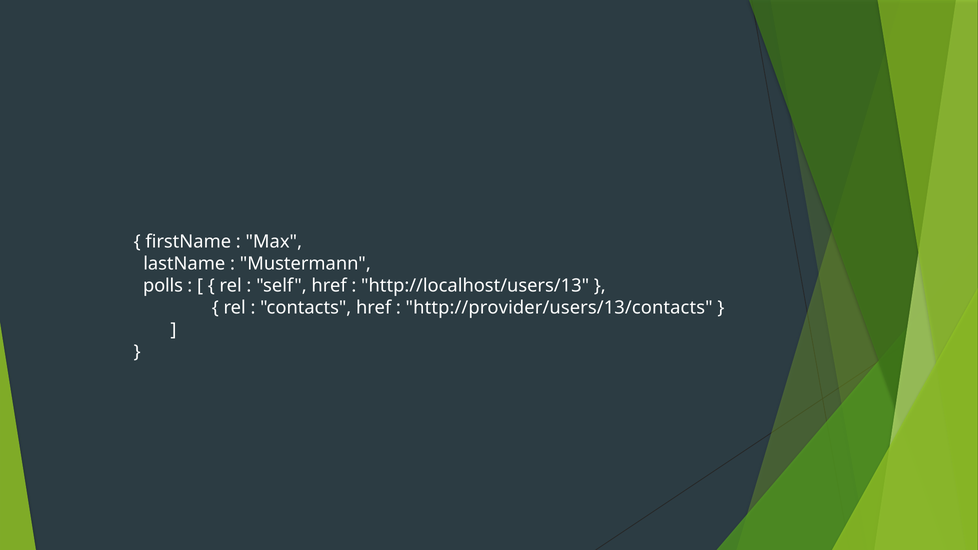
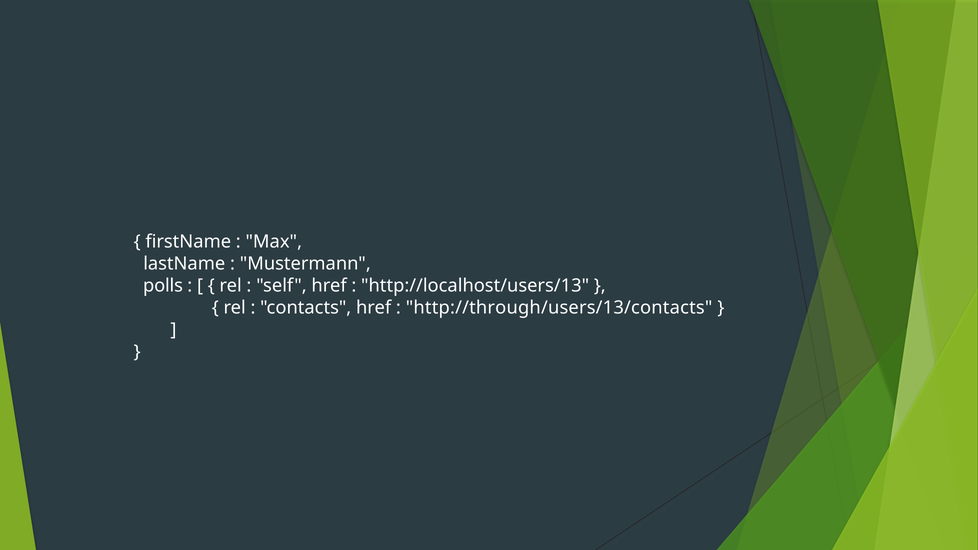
http://provider/users/13/contacts: http://provider/users/13/contacts -> http://through/users/13/contacts
